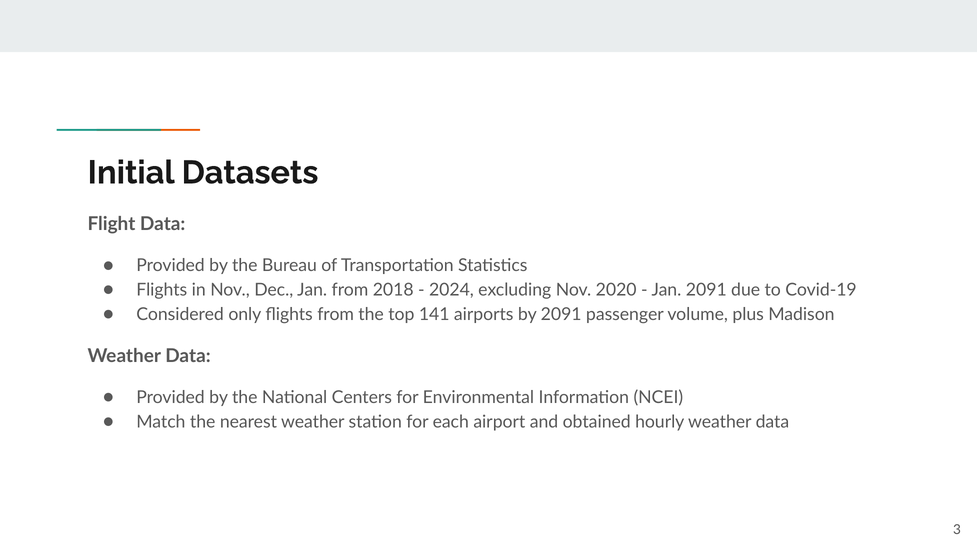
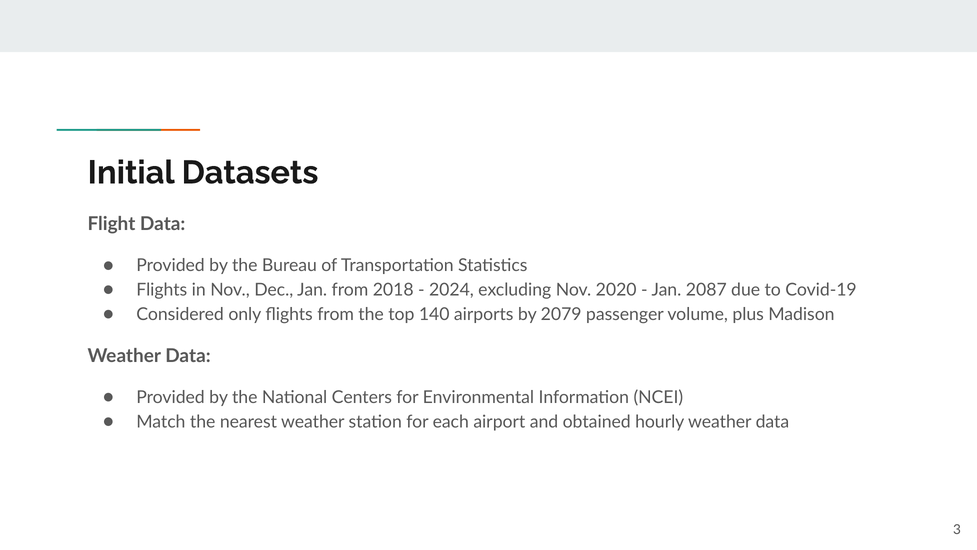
Jan 2091: 2091 -> 2087
141: 141 -> 140
by 2091: 2091 -> 2079
